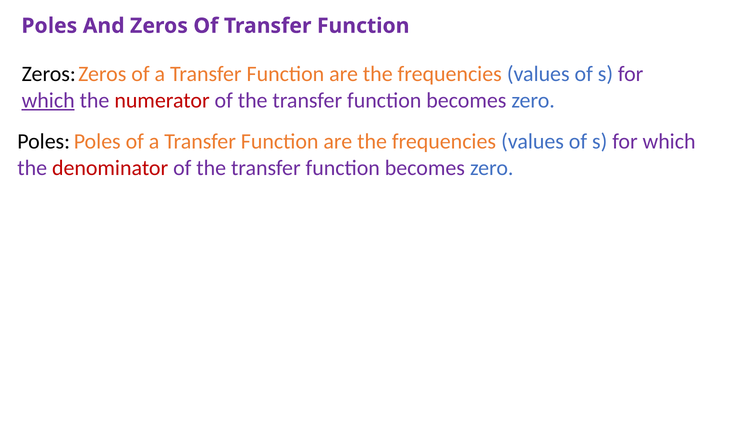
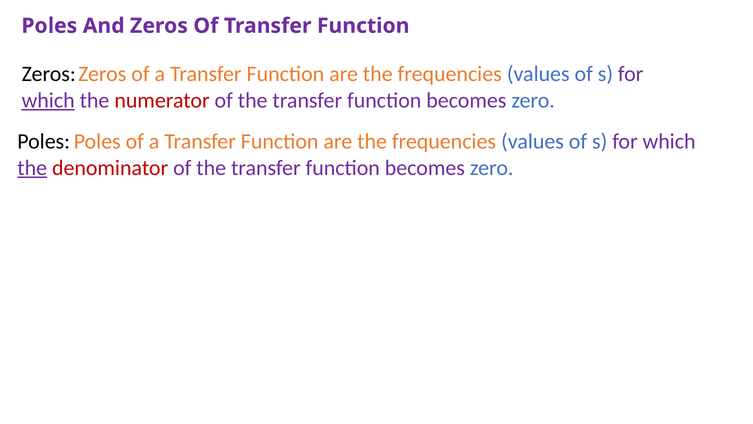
the at (32, 168) underline: none -> present
